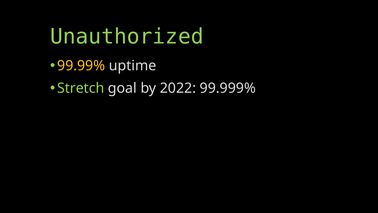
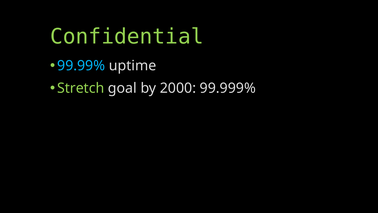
Unauthorized: Unauthorized -> Confidential
99.99% colour: yellow -> light blue
2022: 2022 -> 2000
